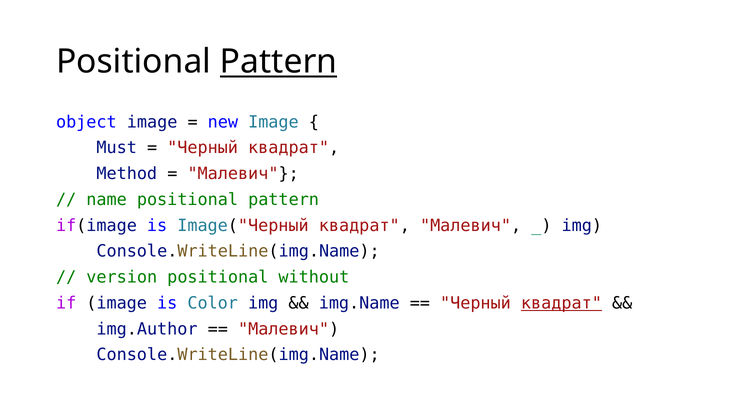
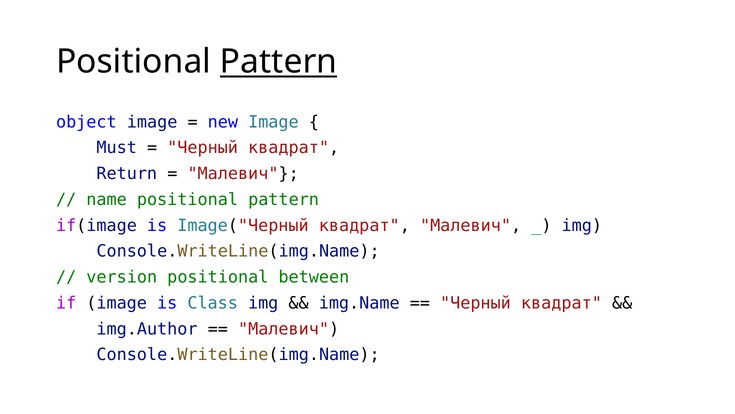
Method: Method -> Return
without: without -> between
Color: Color -> Class
квадрат at (561, 303) underline: present -> none
